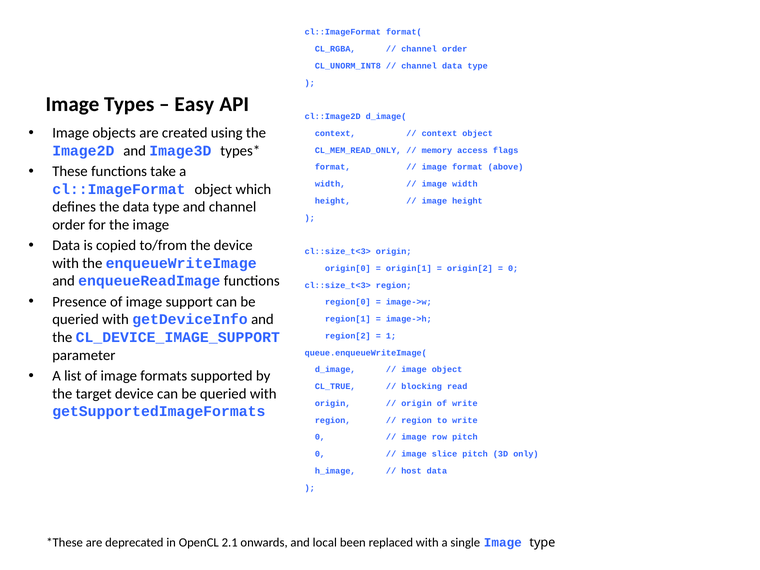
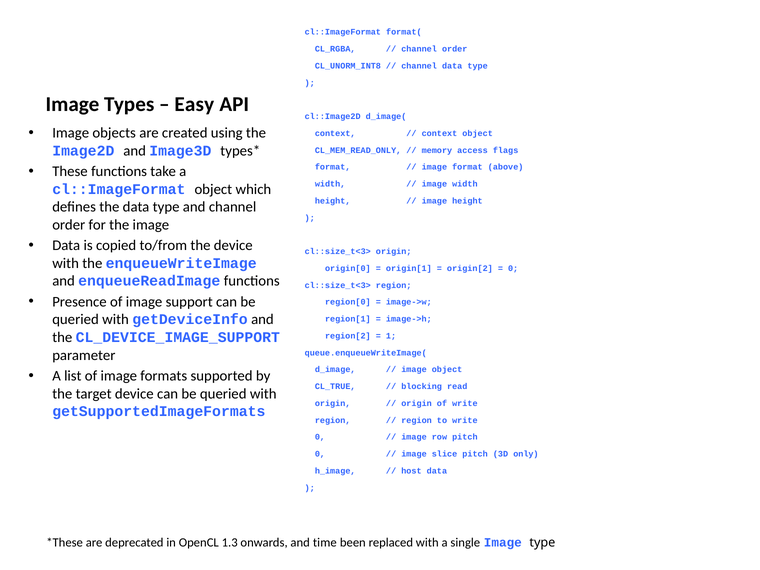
2.1: 2.1 -> 1.3
local: local -> time
